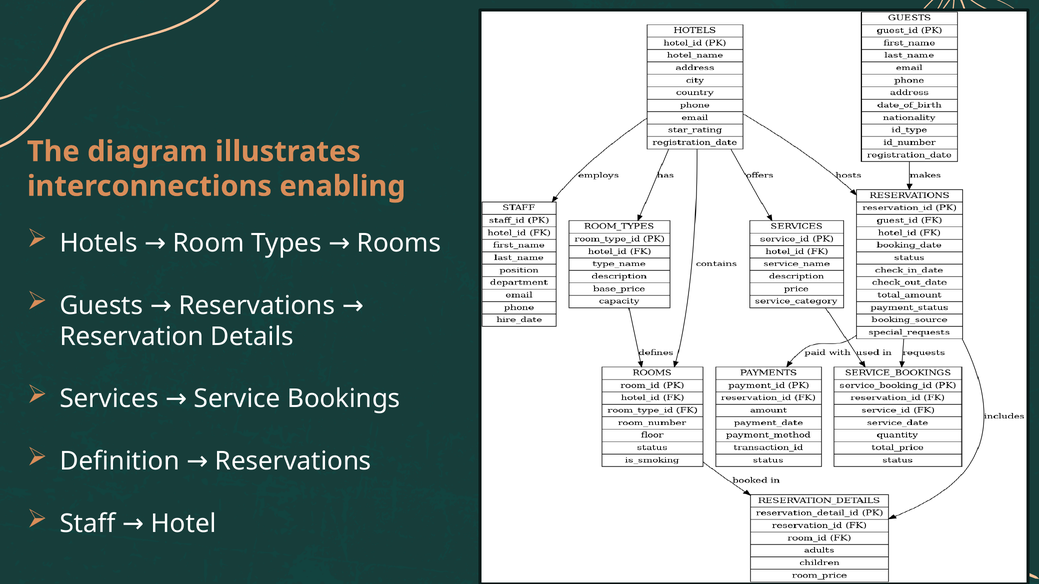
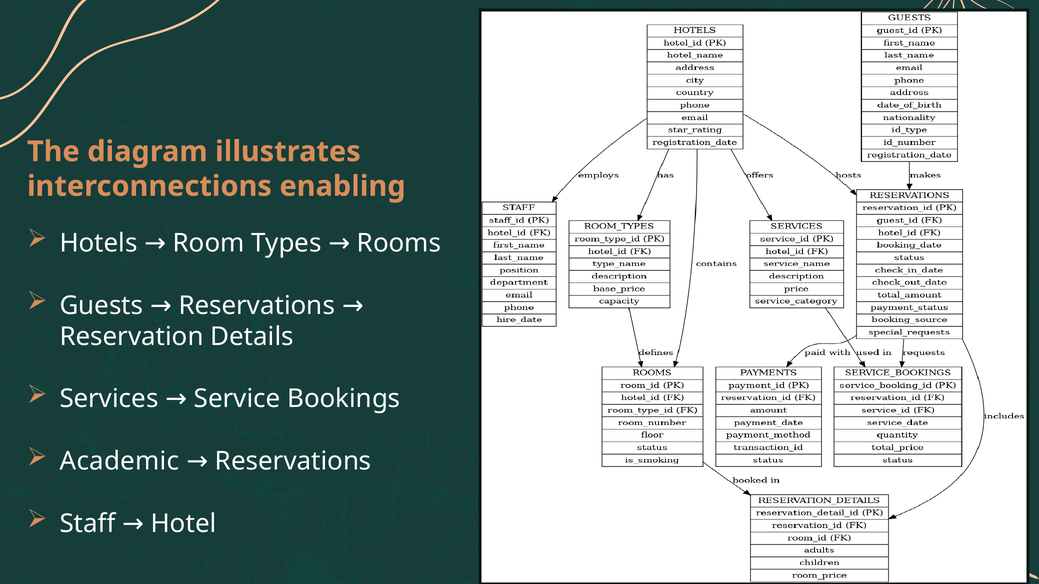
Definition: Definition -> Academic
